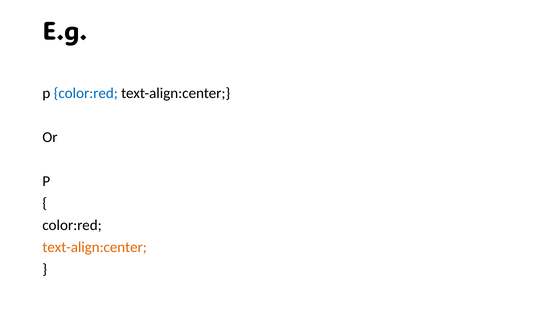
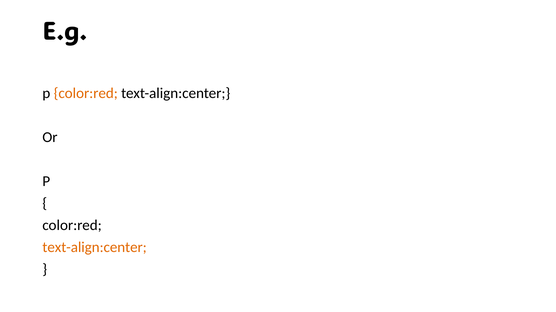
color:red at (86, 93) colour: blue -> orange
